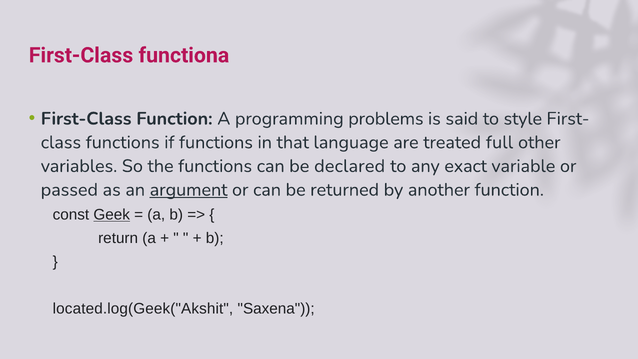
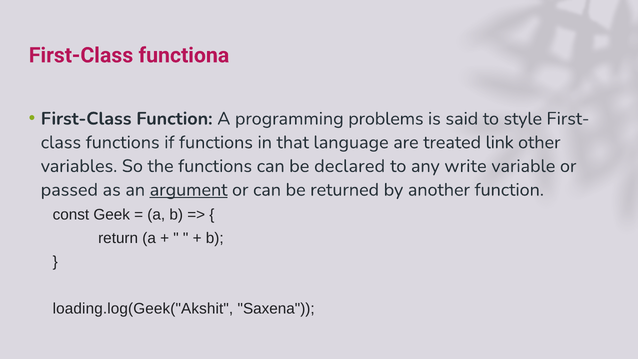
full: full -> link
exact: exact -> write
Geek underline: present -> none
located.log(Geek("Akshit: located.log(Geek("Akshit -> loading.log(Geek("Akshit
